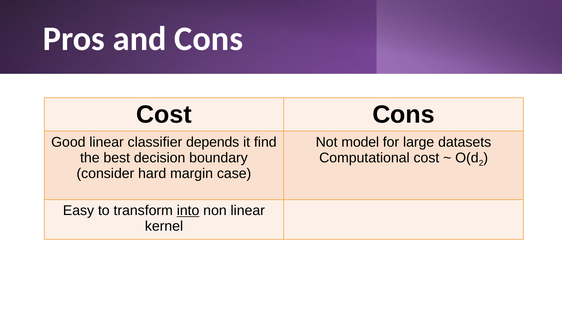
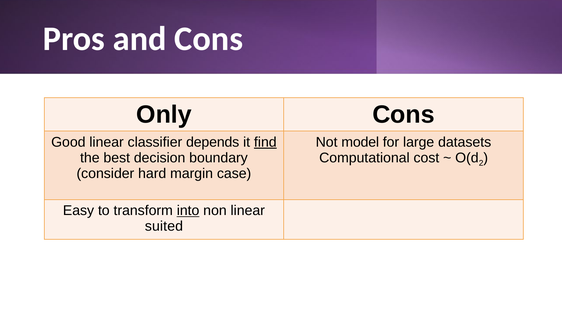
Cost at (164, 115): Cost -> Only
find underline: none -> present
kernel: kernel -> suited
